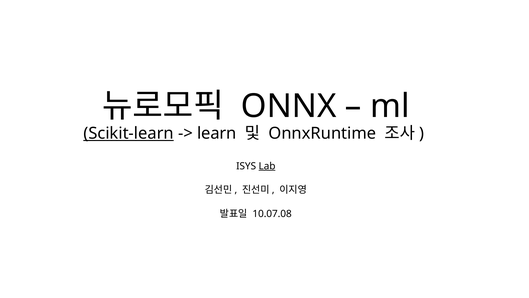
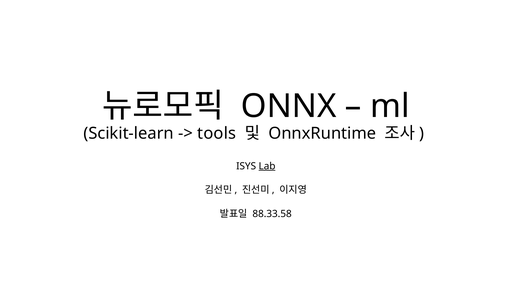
Scikit-learn underline: present -> none
learn: learn -> tools
10.07.08: 10.07.08 -> 88.33.58
